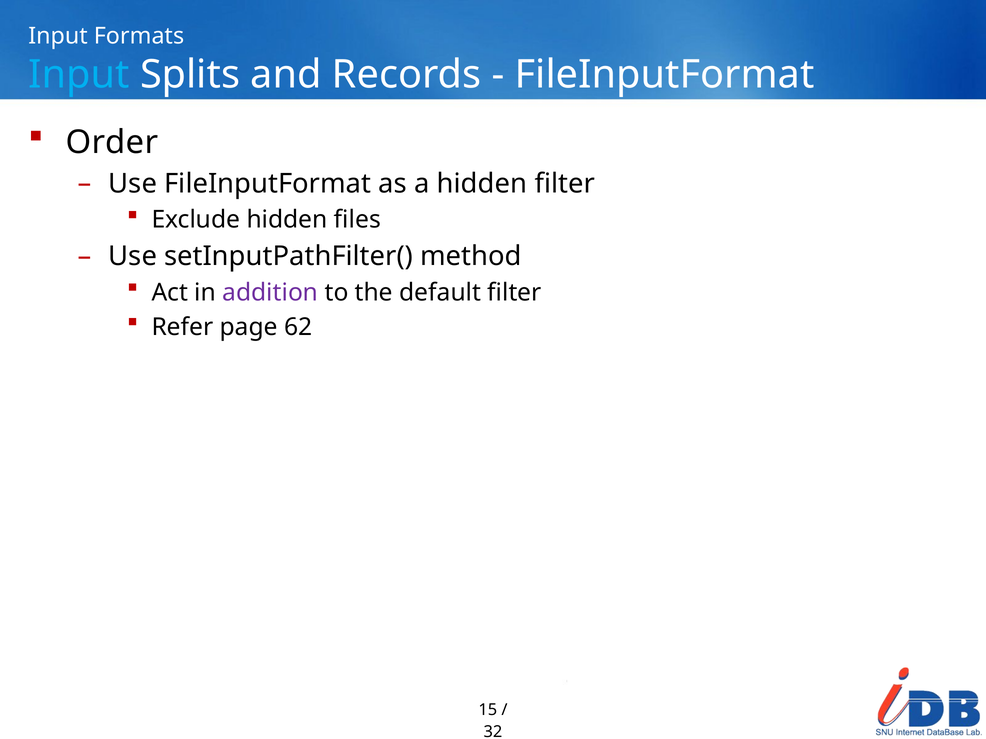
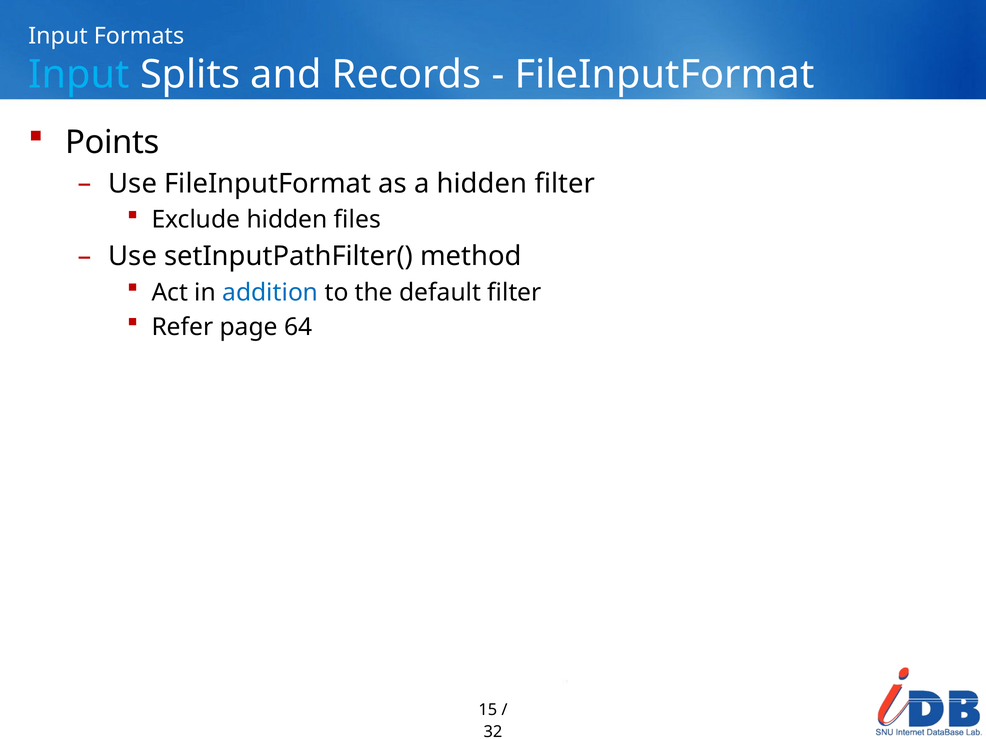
Order: Order -> Points
addition colour: purple -> blue
62: 62 -> 64
